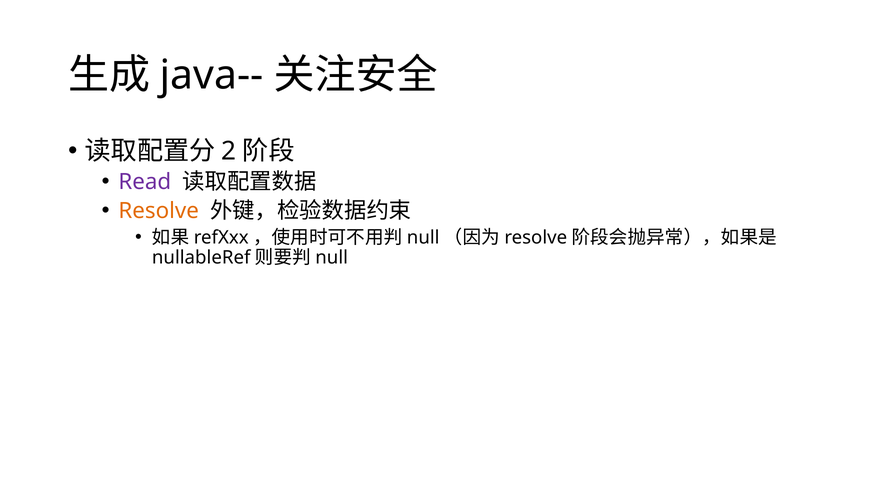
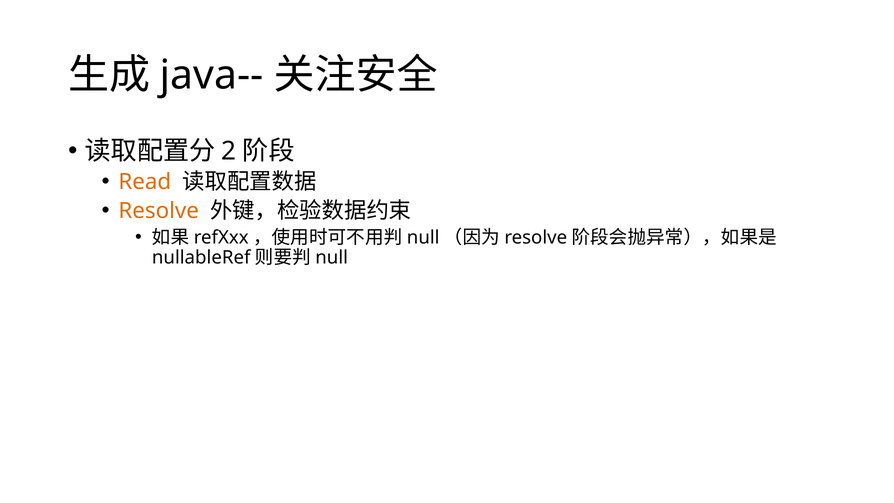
Read colour: purple -> orange
